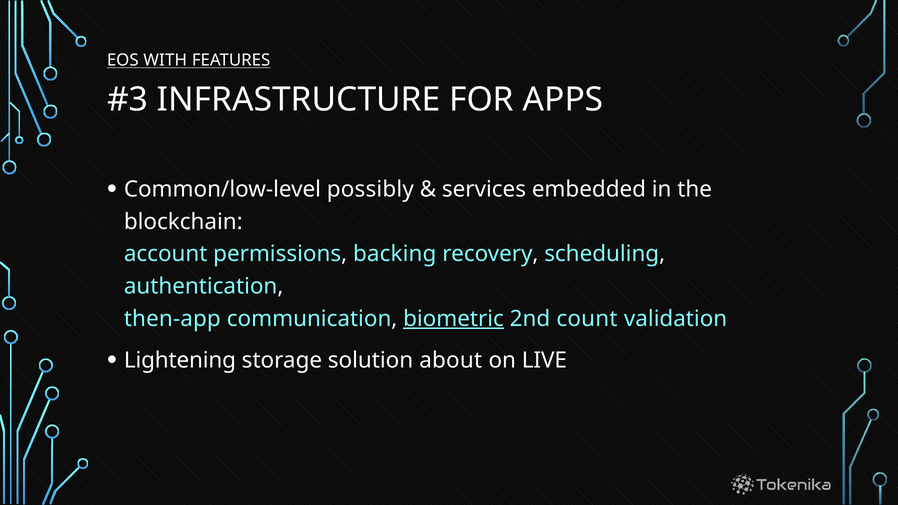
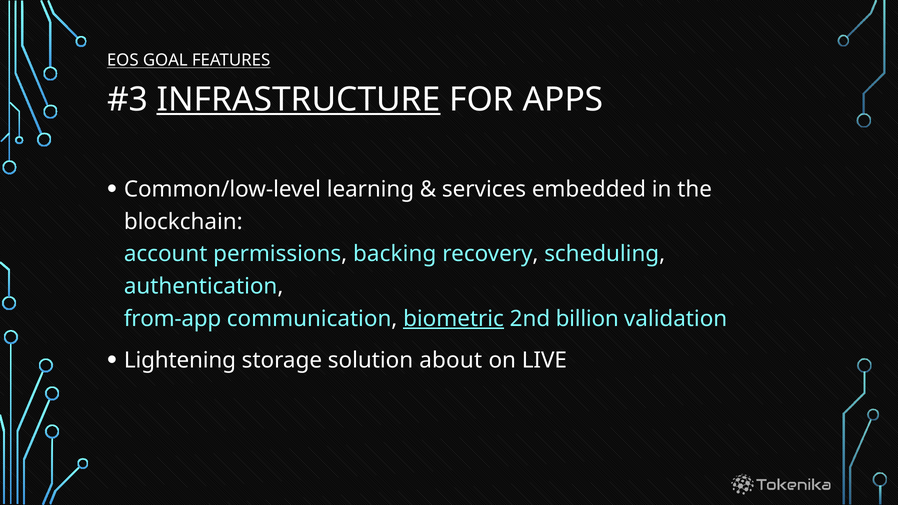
WITH: WITH -> GOAL
INFRASTRUCTURE underline: none -> present
possibly: possibly -> learning
then-app: then-app -> from-app
count: count -> billion
